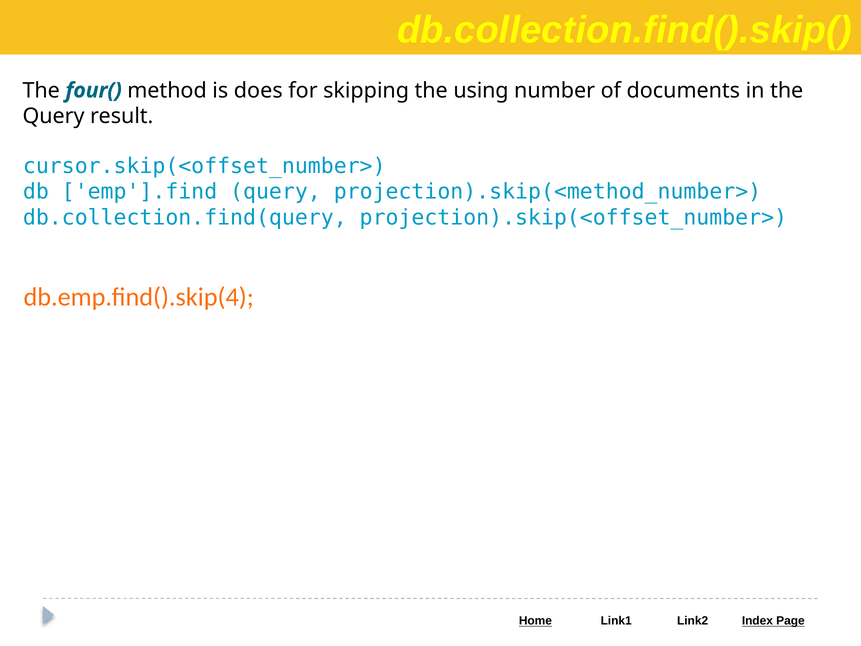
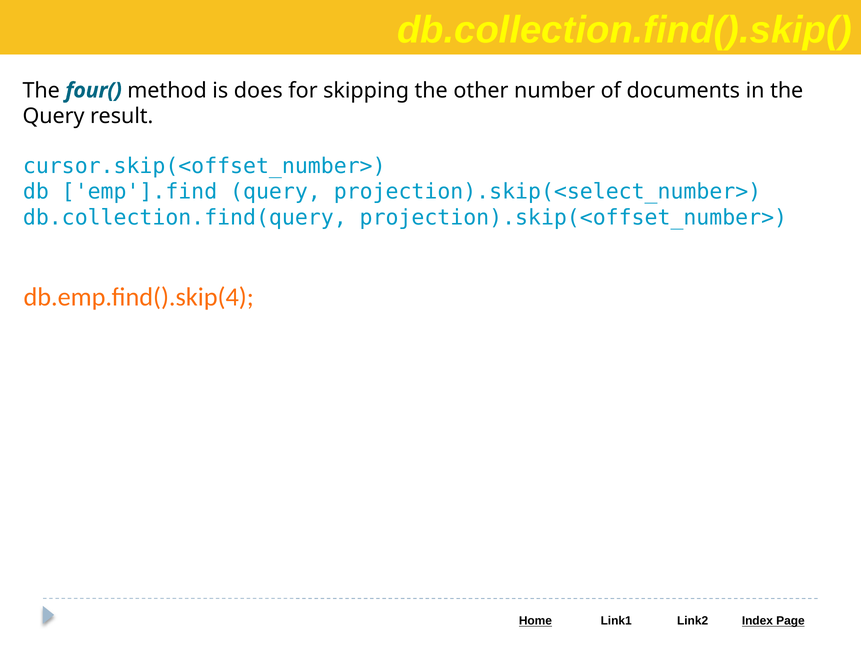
using: using -> other
projection).skip(<method_number>: projection).skip(<method_number> -> projection).skip(<select_number>
